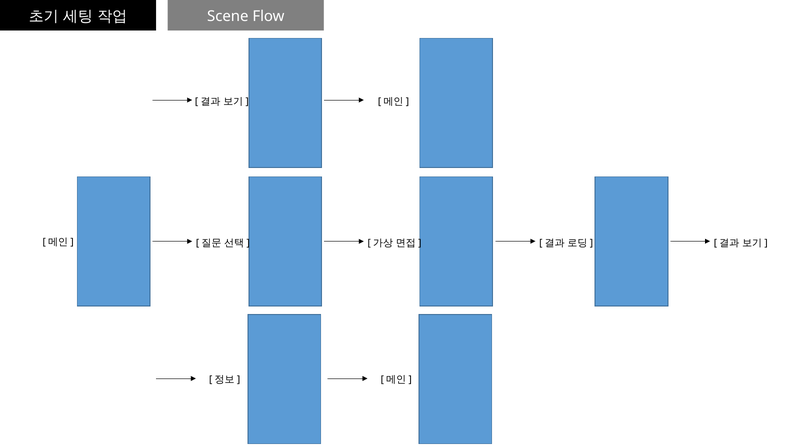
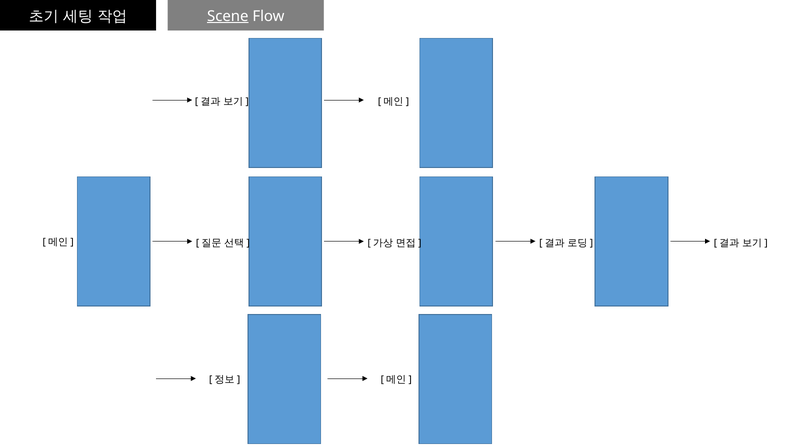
Scene underline: none -> present
